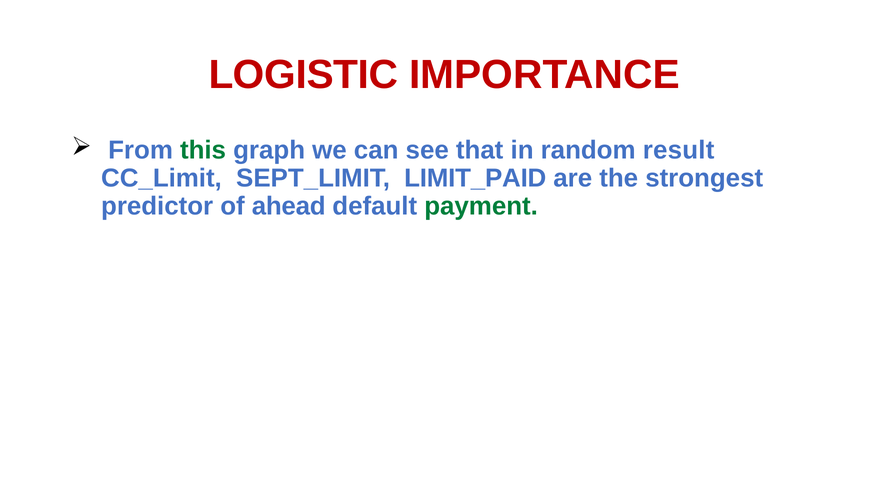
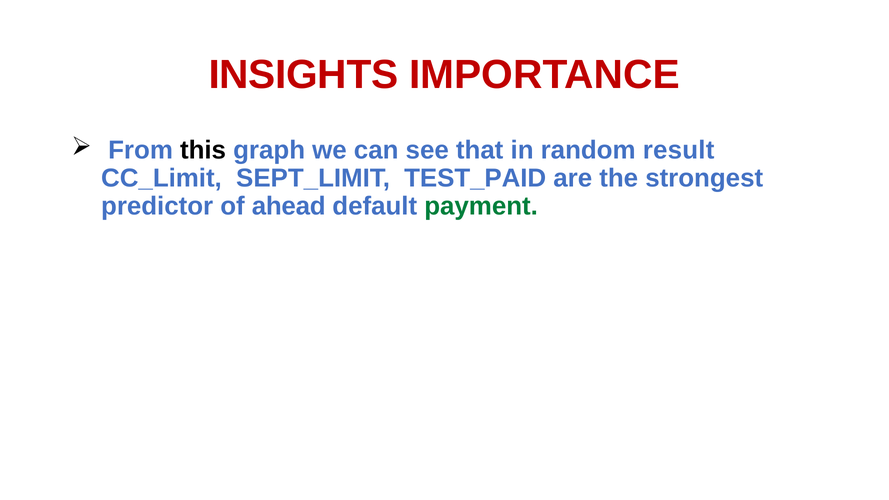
LOGISTIC: LOGISTIC -> INSIGHTS
this colour: green -> black
LIMIT_PAID: LIMIT_PAID -> TEST_PAID
